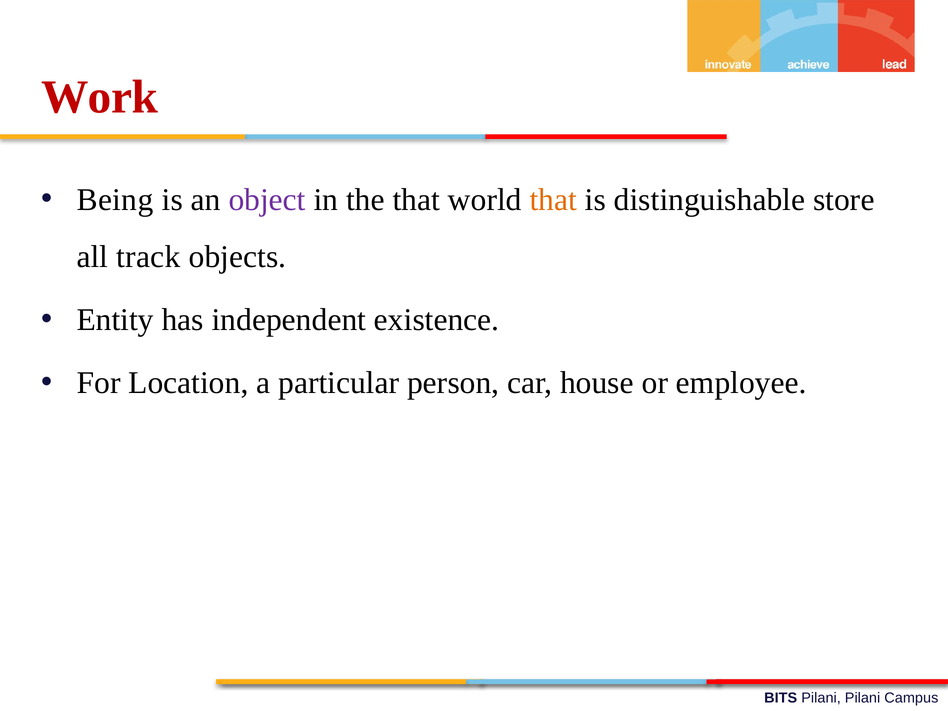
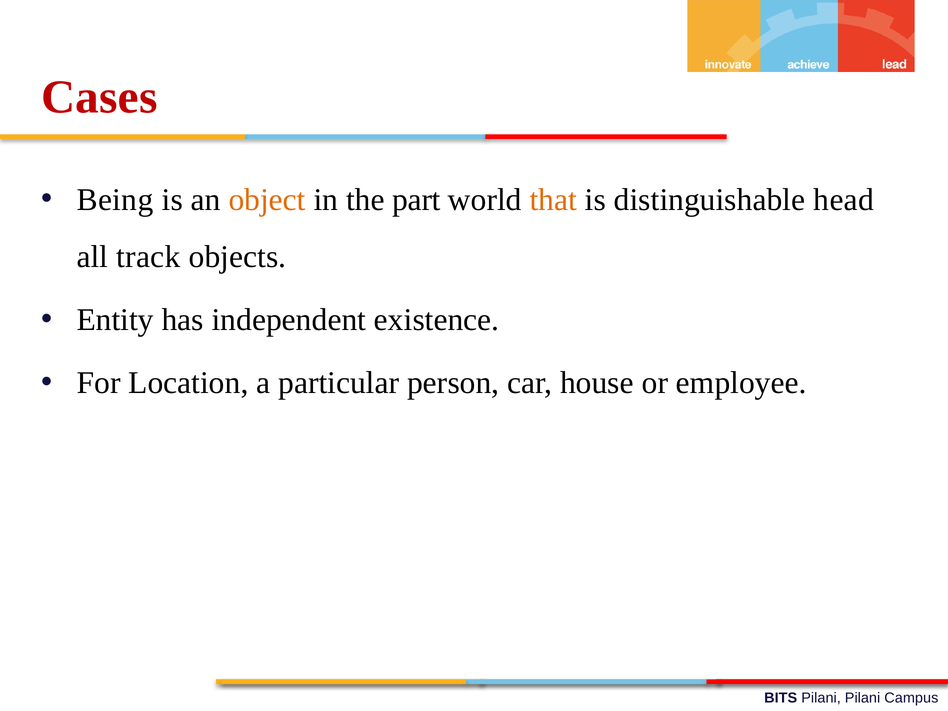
Work: Work -> Cases
object colour: purple -> orange
the that: that -> part
store: store -> head
